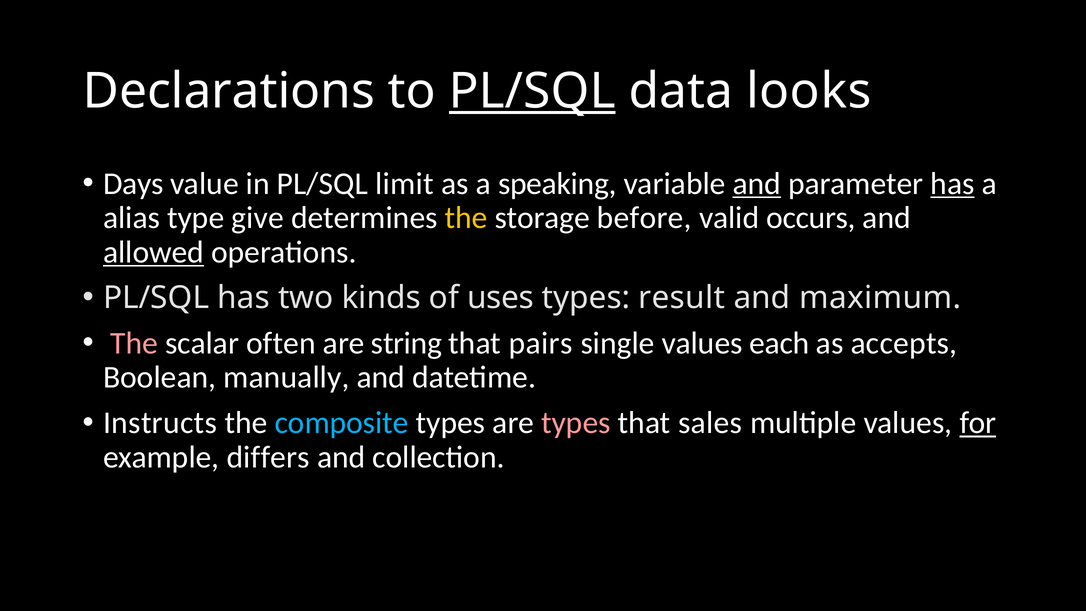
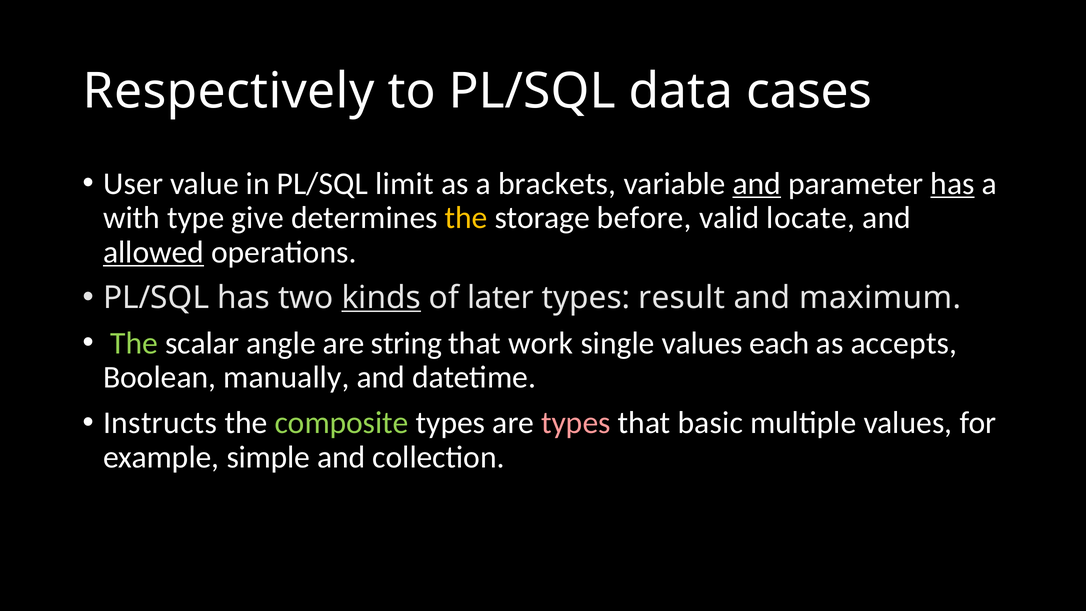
Declarations: Declarations -> Respectively
PL/SQL at (532, 91) underline: present -> none
looks: looks -> cases
Days: Days -> User
speaking: speaking -> brackets
alias: alias -> with
occurs: occurs -> locate
kinds underline: none -> present
uses: uses -> later
The at (134, 343) colour: pink -> light green
often: often -> angle
pairs: pairs -> work
composite colour: light blue -> light green
sales: sales -> basic
for underline: present -> none
differs: differs -> simple
